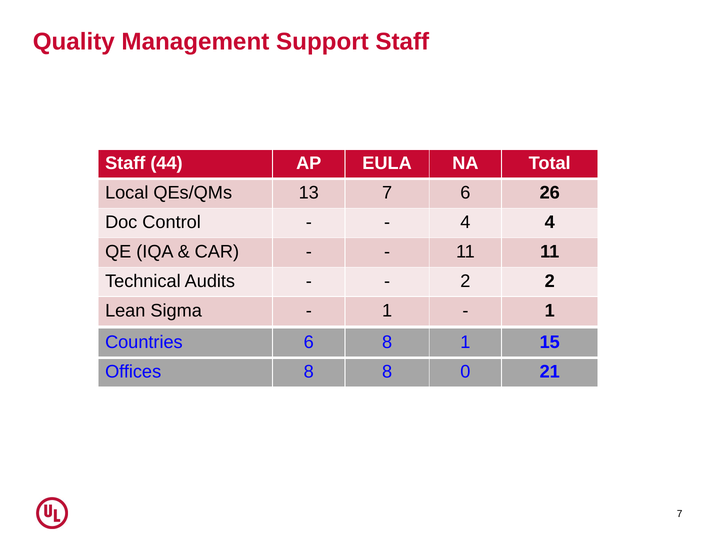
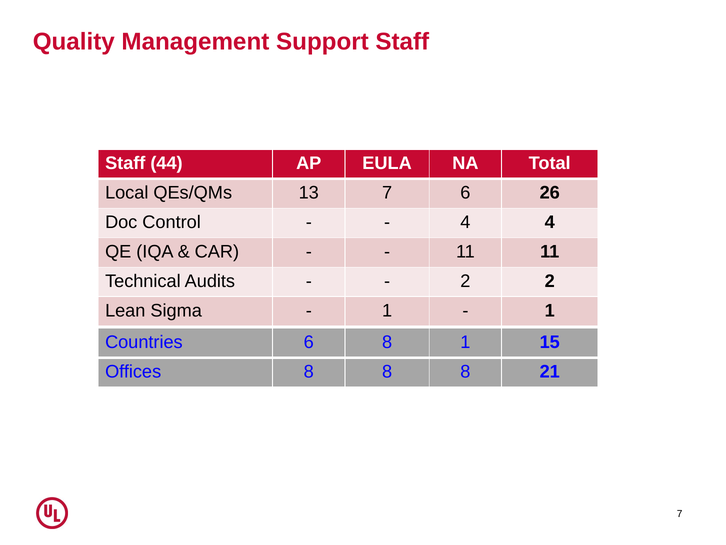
8 8 0: 0 -> 8
